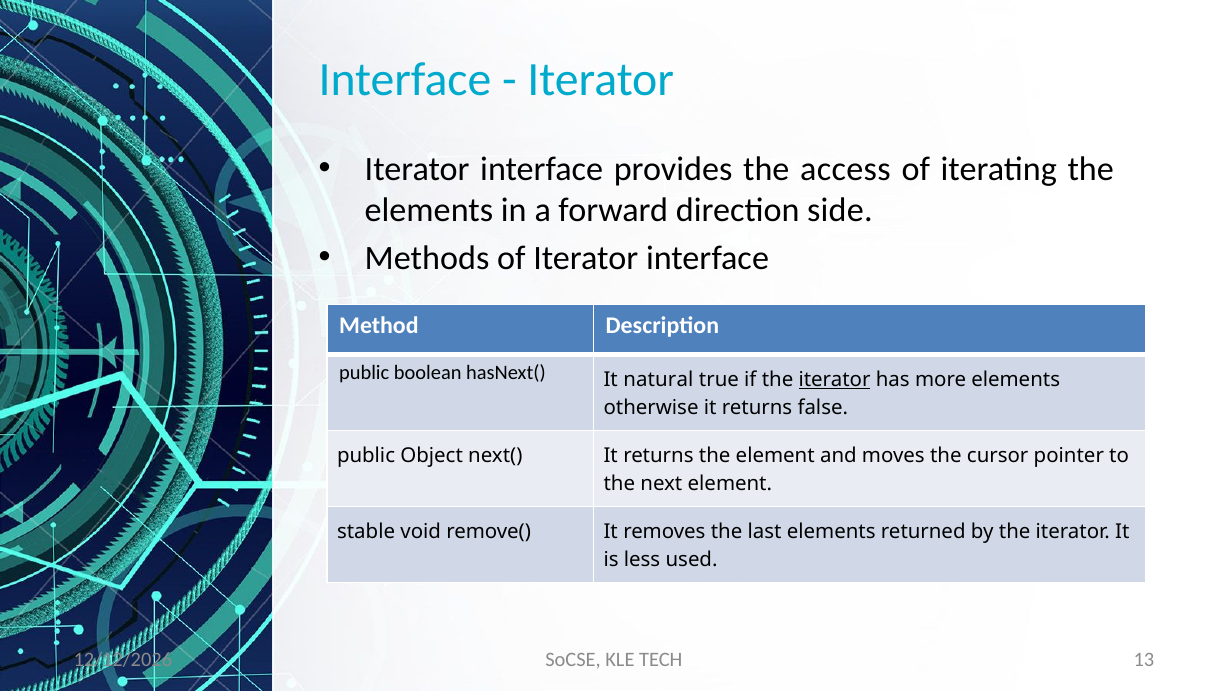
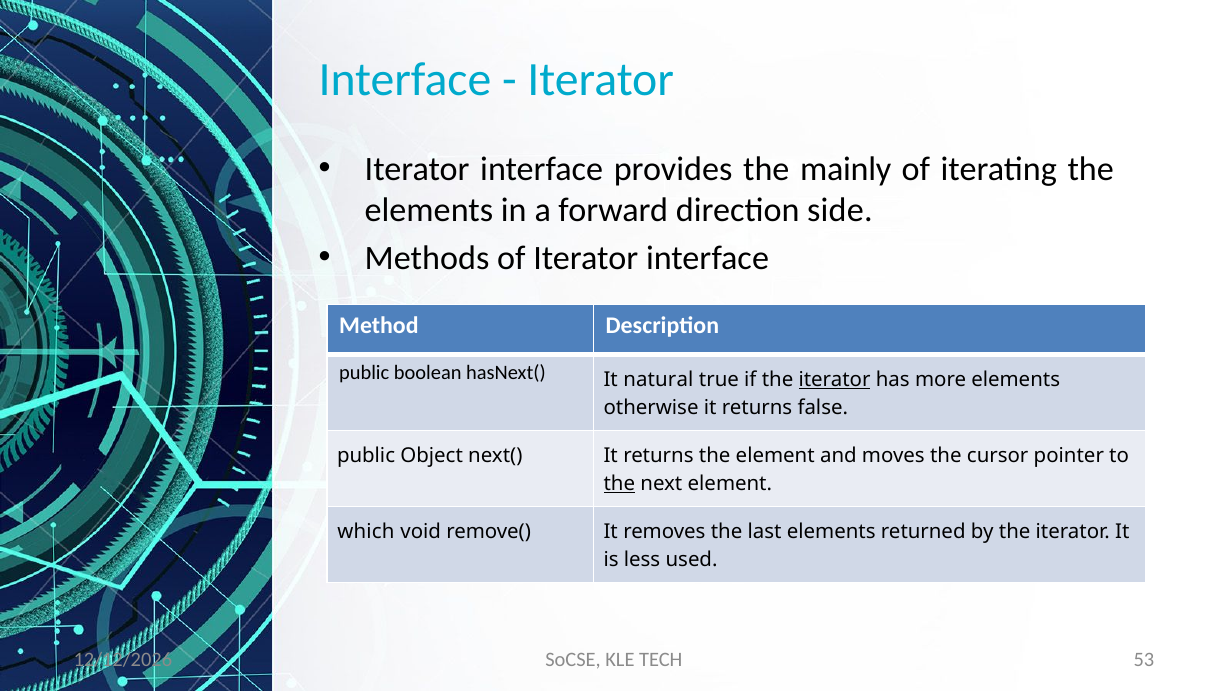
access: access -> mainly
the at (619, 483) underline: none -> present
stable: stable -> which
13: 13 -> 53
